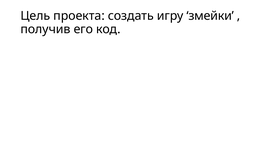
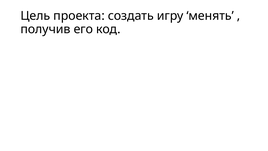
змейки: змейки -> менять
